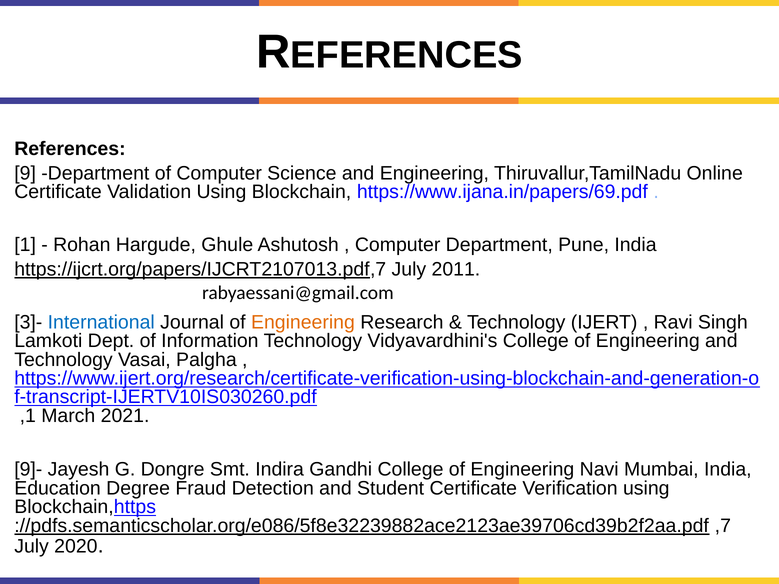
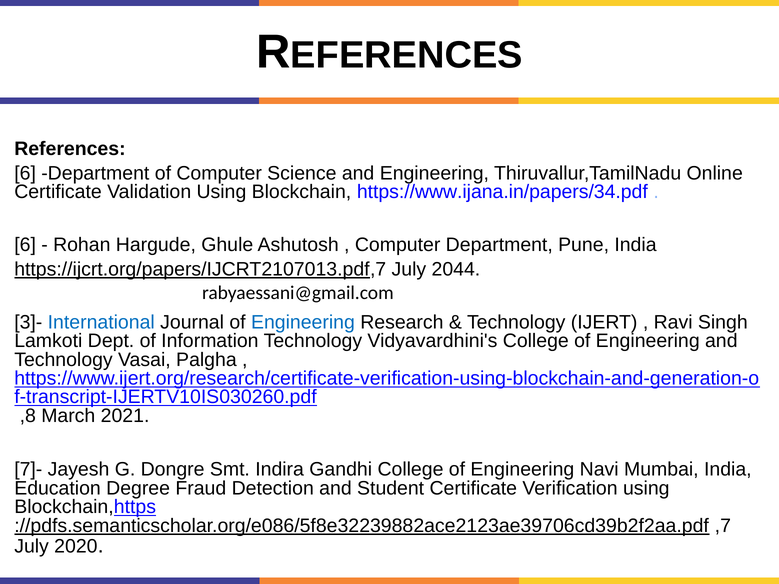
9 at (25, 173): 9 -> 6
https://www.ijana.in/papers/69.pdf: https://www.ijana.in/papers/69.pdf -> https://www.ijana.in/papers/34.pdf
1 at (25, 245): 1 -> 6
2011: 2011 -> 2044
Engineering at (303, 322) colour: orange -> blue
,1: ,1 -> ,8
9]-: 9]- -> 7]-
